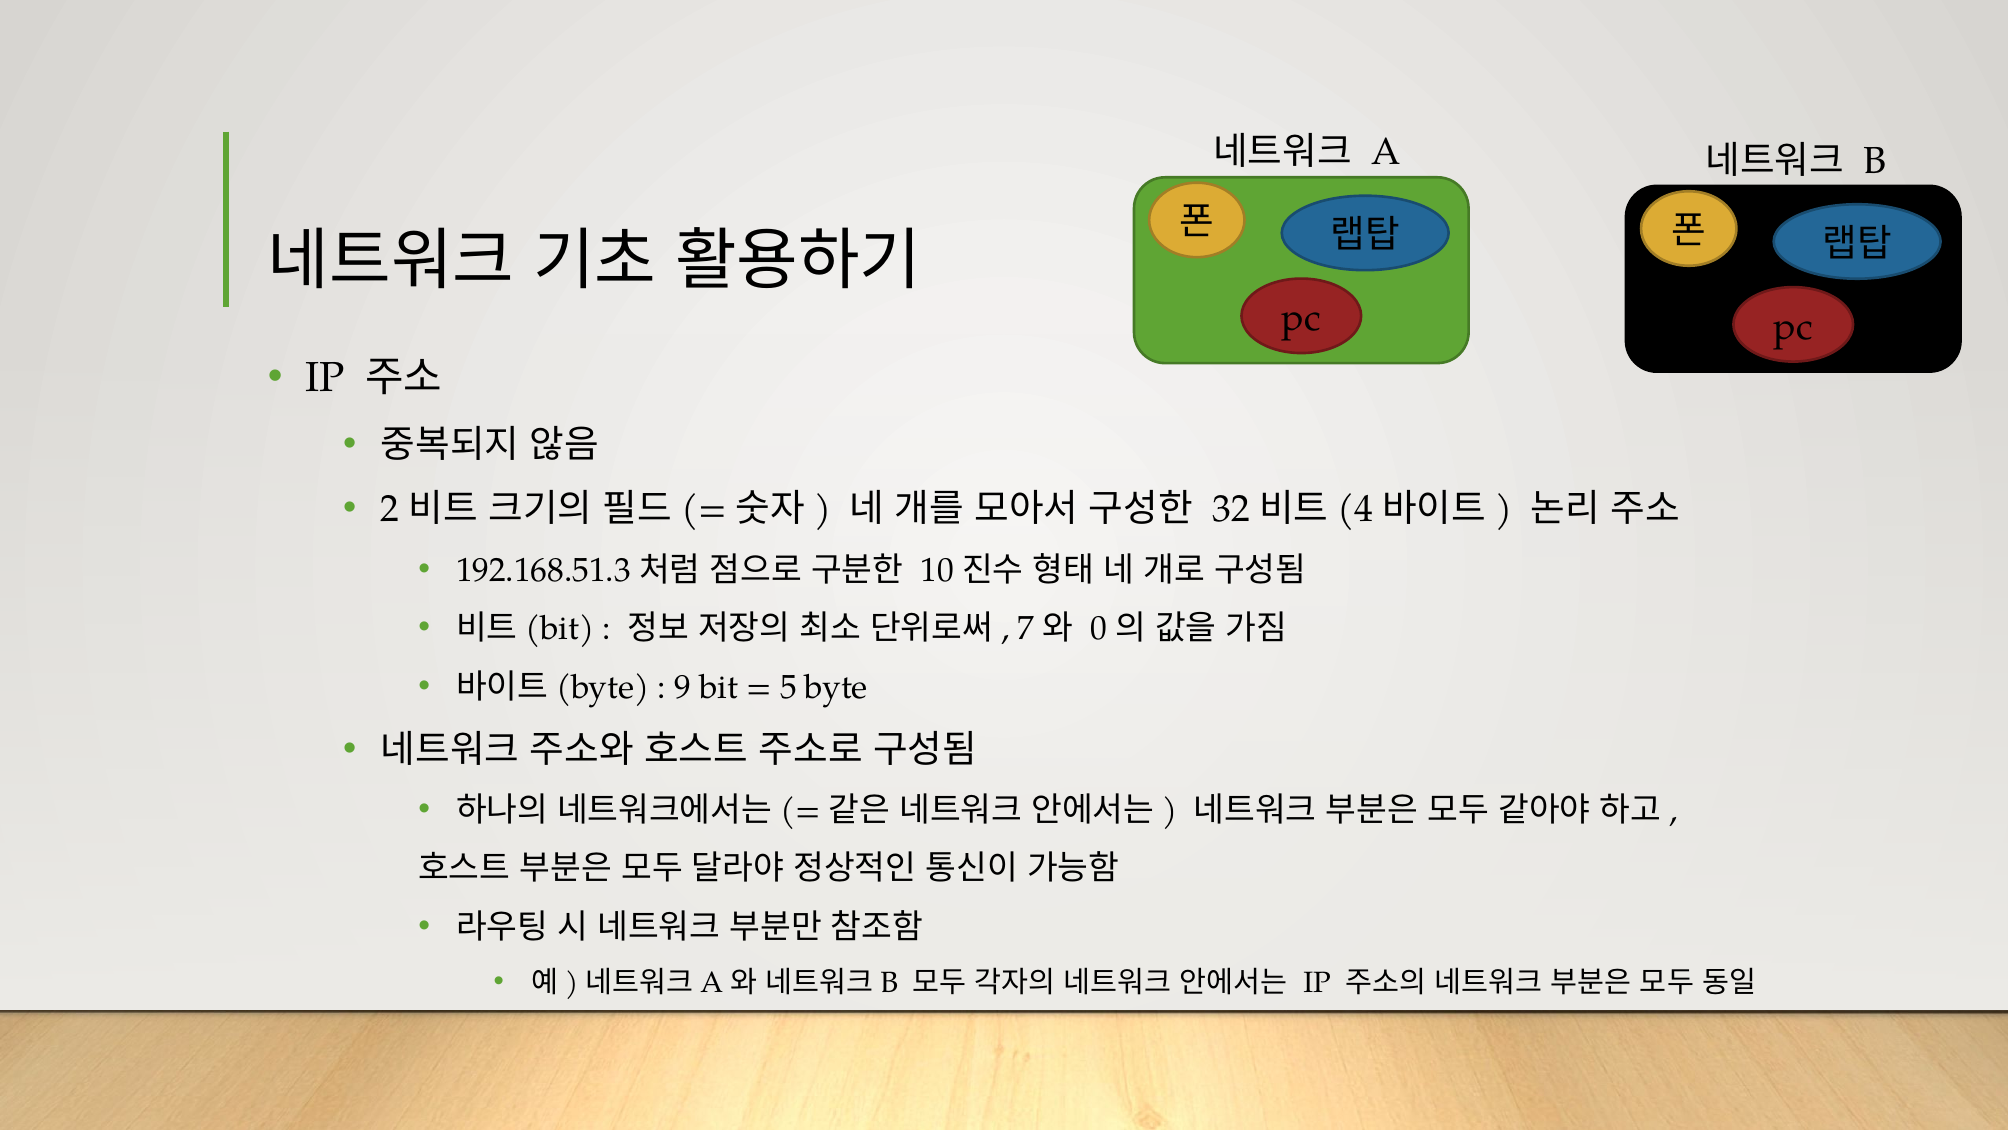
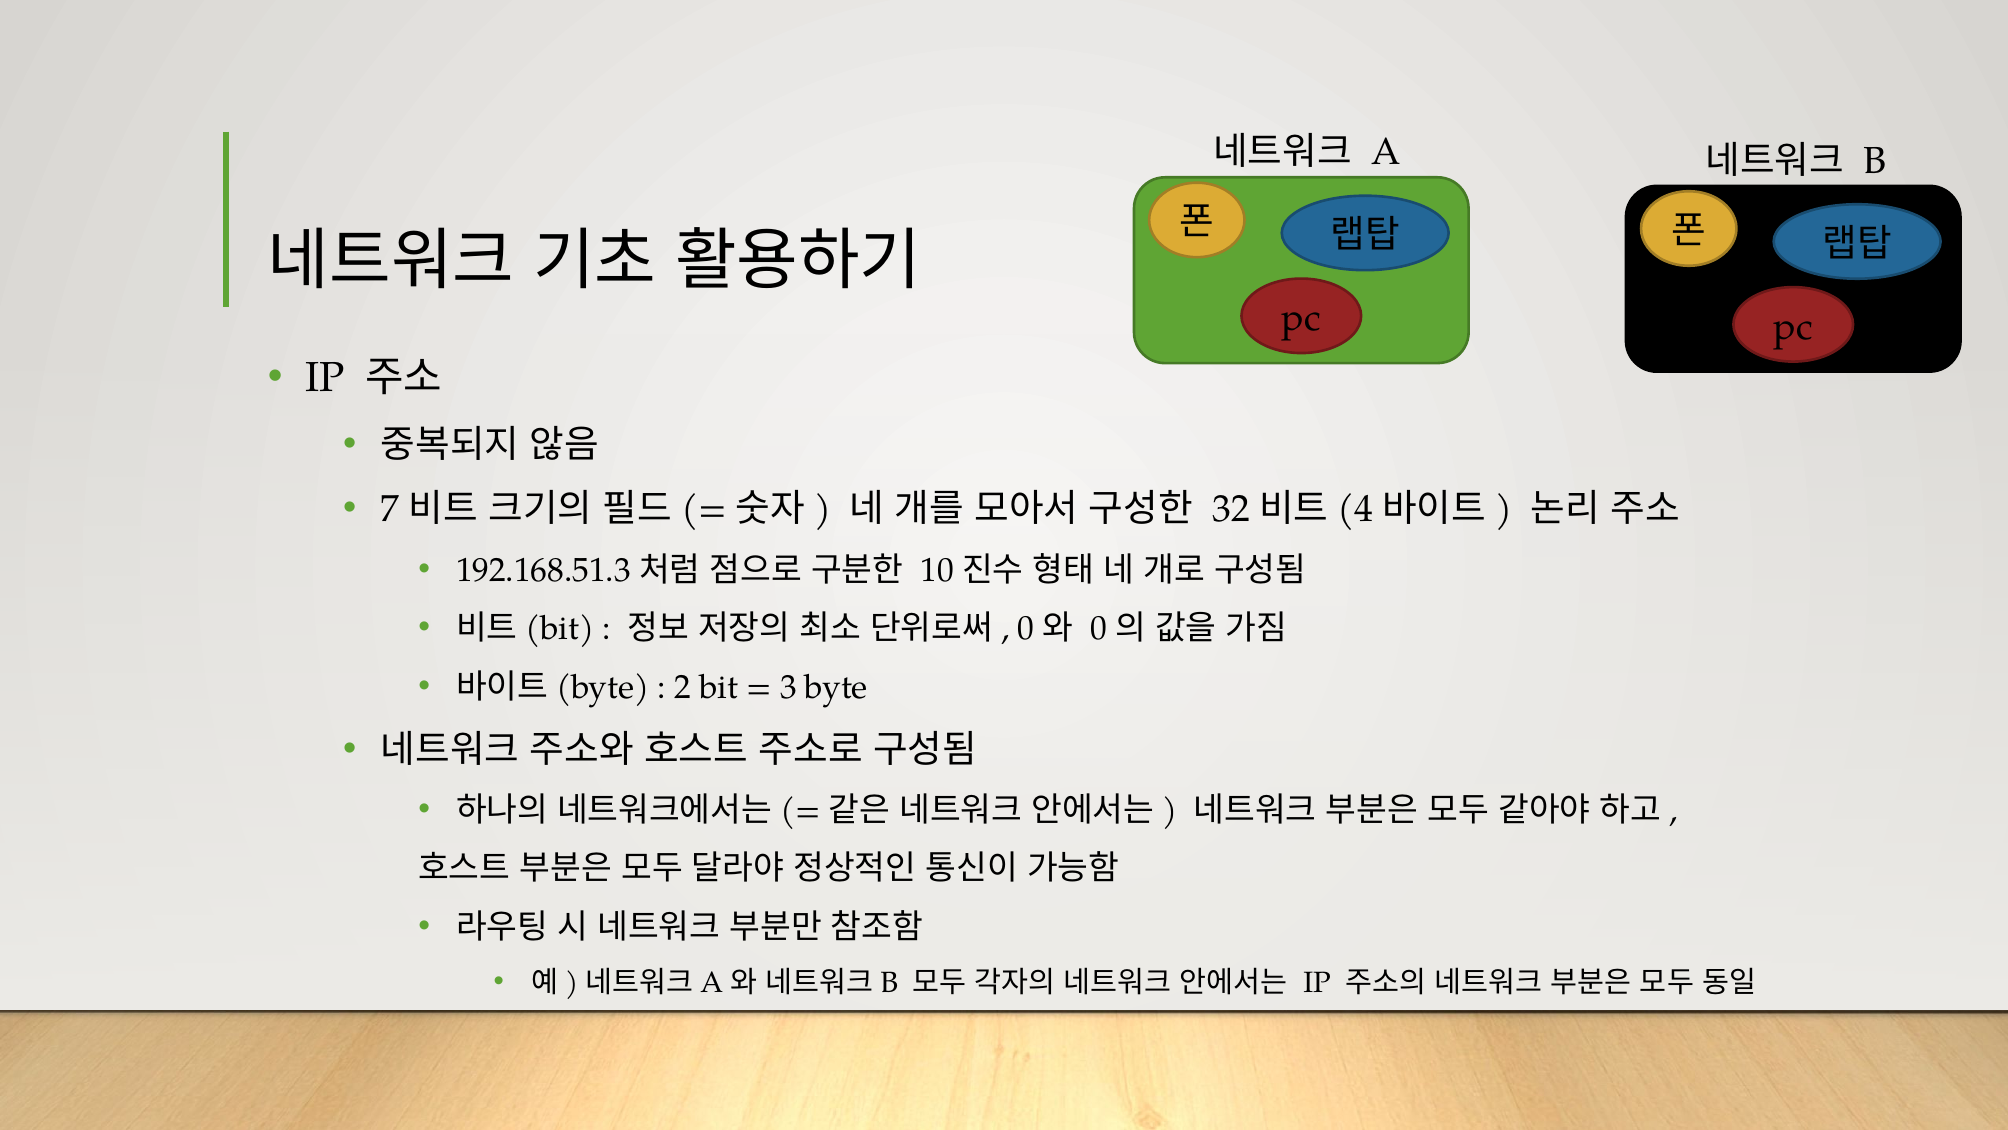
2: 2 -> 7
7 at (1026, 628): 7 -> 0
9: 9 -> 2
5: 5 -> 3
